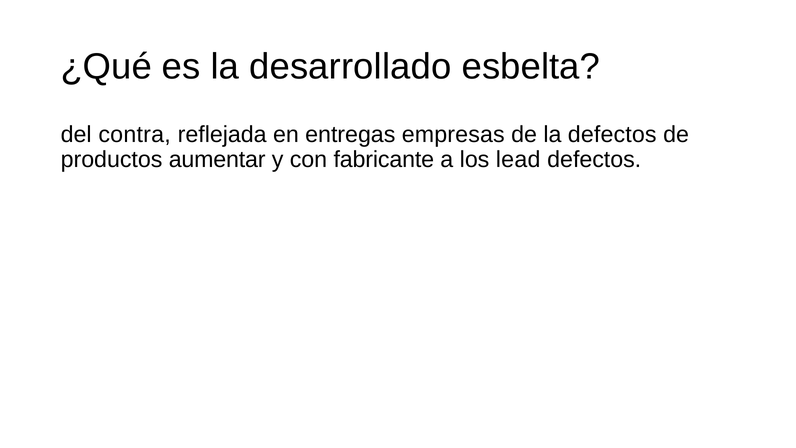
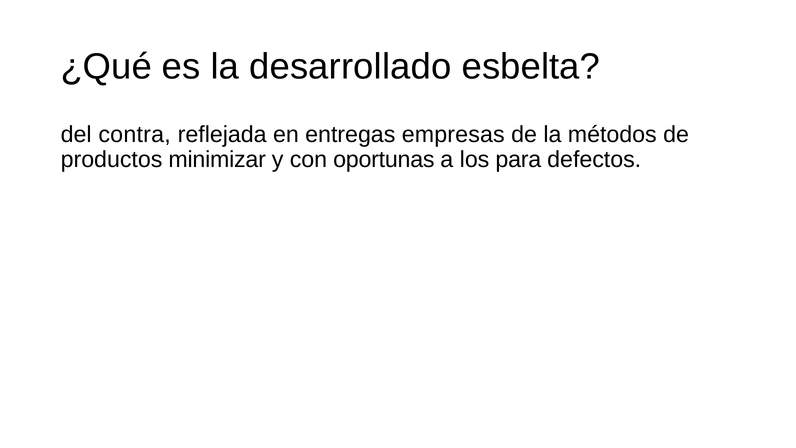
la defectos: defectos -> métodos
aumentar: aumentar -> minimizar
fabricante: fabricante -> oportunas
lead: lead -> para
